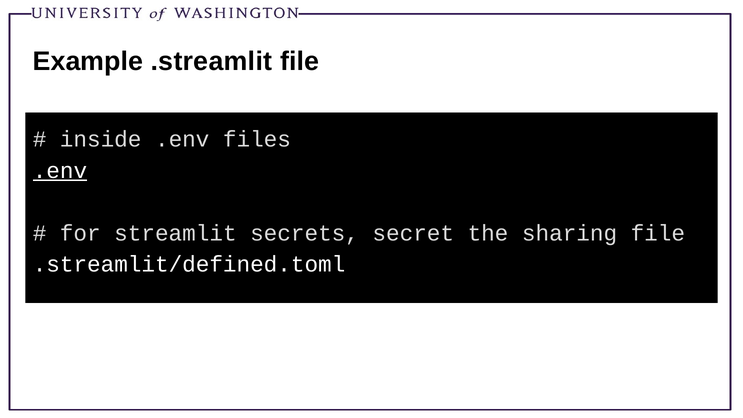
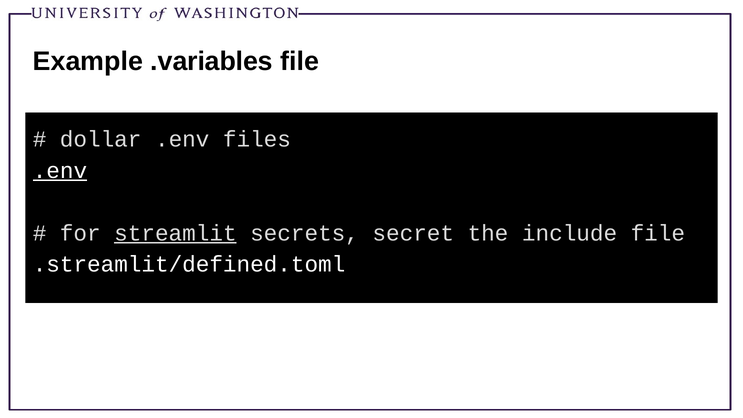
.streamlit: .streamlit -> .variables
inside: inside -> dollar
streamlit underline: none -> present
sharing: sharing -> include
